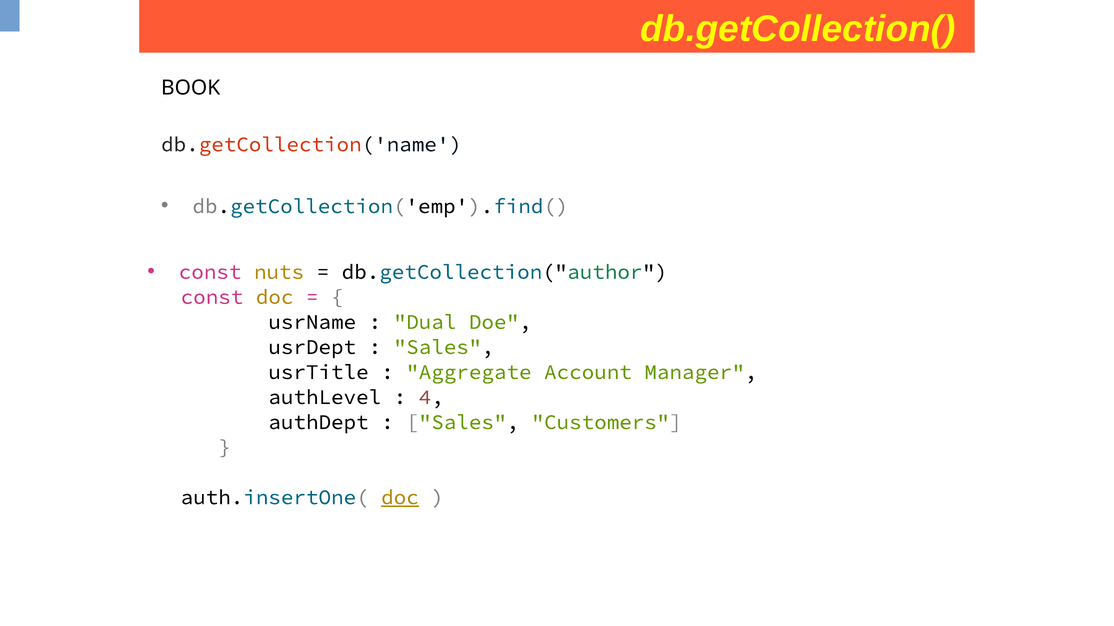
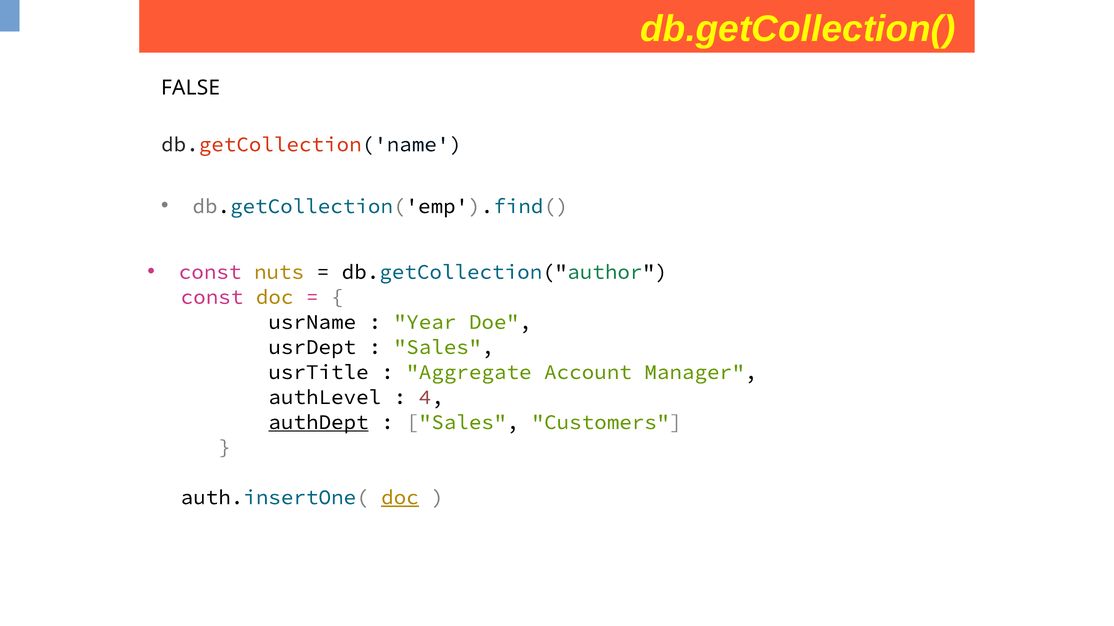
BOOK: BOOK -> FALSE
Dual: Dual -> Year
authDept underline: none -> present
